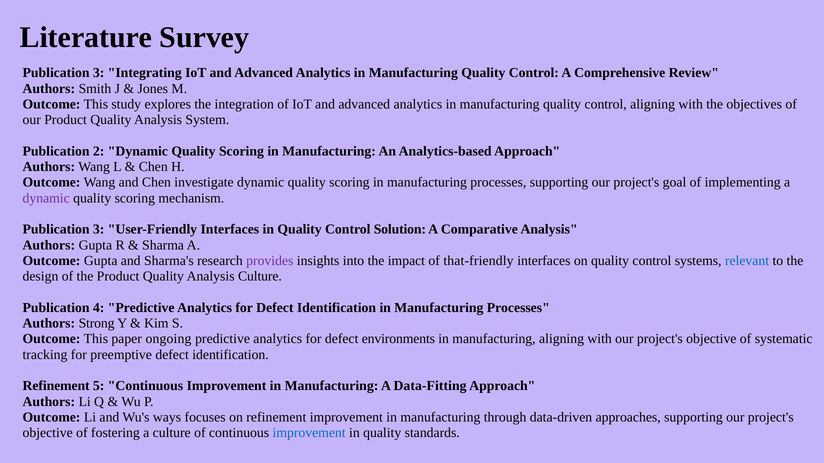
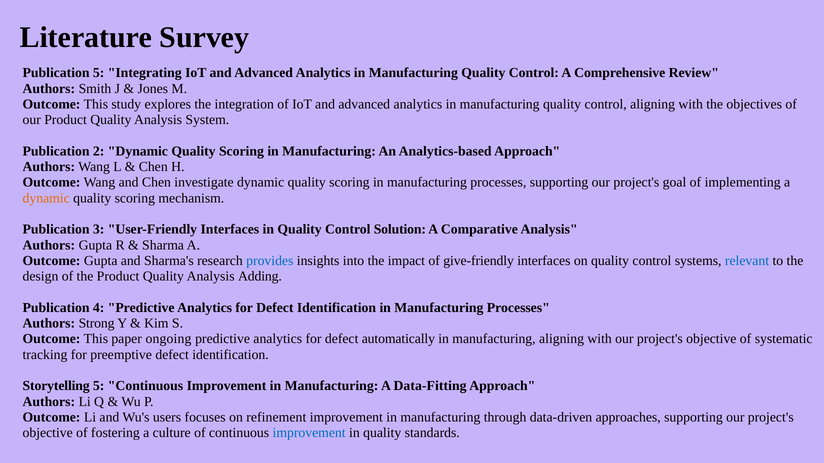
3 at (99, 73): 3 -> 5
dynamic at (46, 198) colour: purple -> orange
provides colour: purple -> blue
that-friendly: that-friendly -> give-friendly
Analysis Culture: Culture -> Adding
environments: environments -> automatically
Refinement at (56, 386): Refinement -> Storytelling
ways: ways -> users
